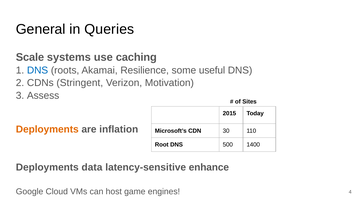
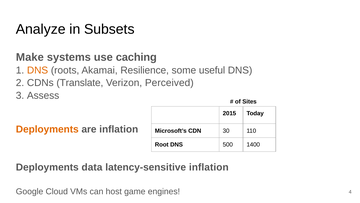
General: General -> Analyze
Queries: Queries -> Subsets
Scale: Scale -> Make
DNS at (38, 70) colour: blue -> orange
Stringent: Stringent -> Translate
Motivation: Motivation -> Perceived
latency-sensitive enhance: enhance -> inflation
